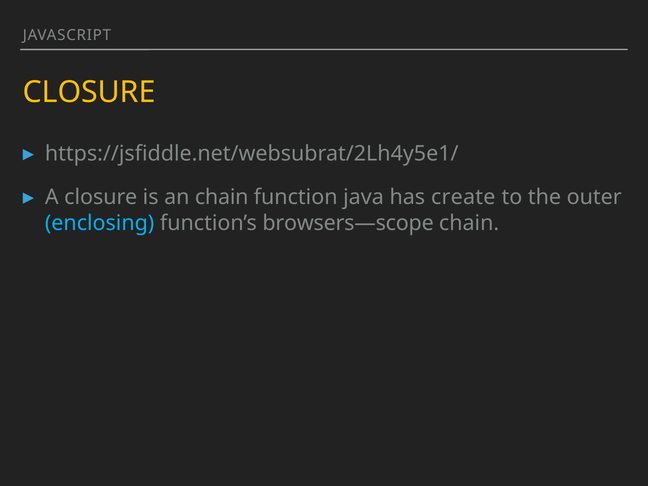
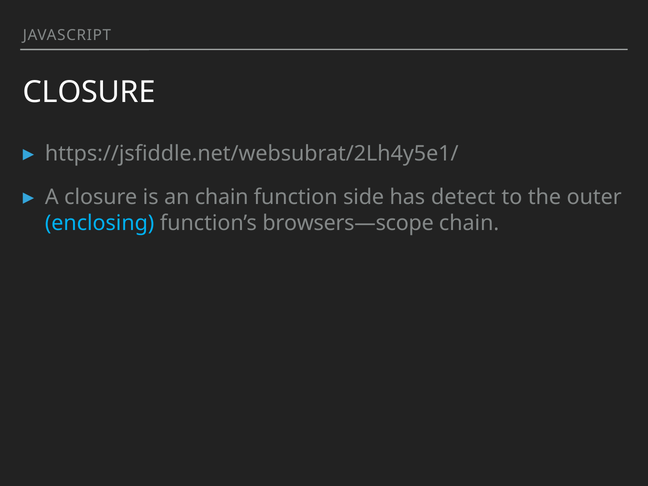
CLOSURE at (89, 92) colour: yellow -> white
java: java -> side
create: create -> detect
